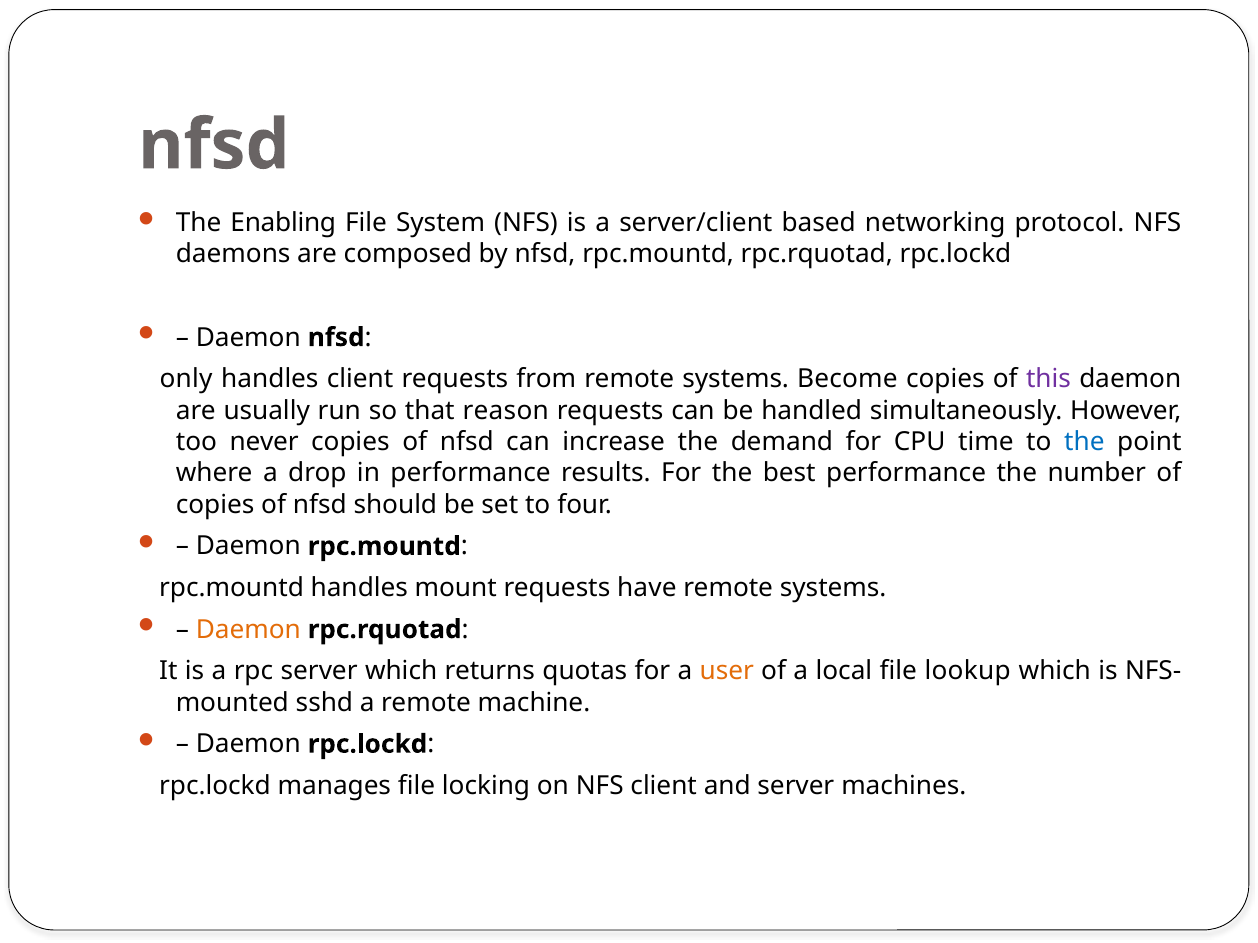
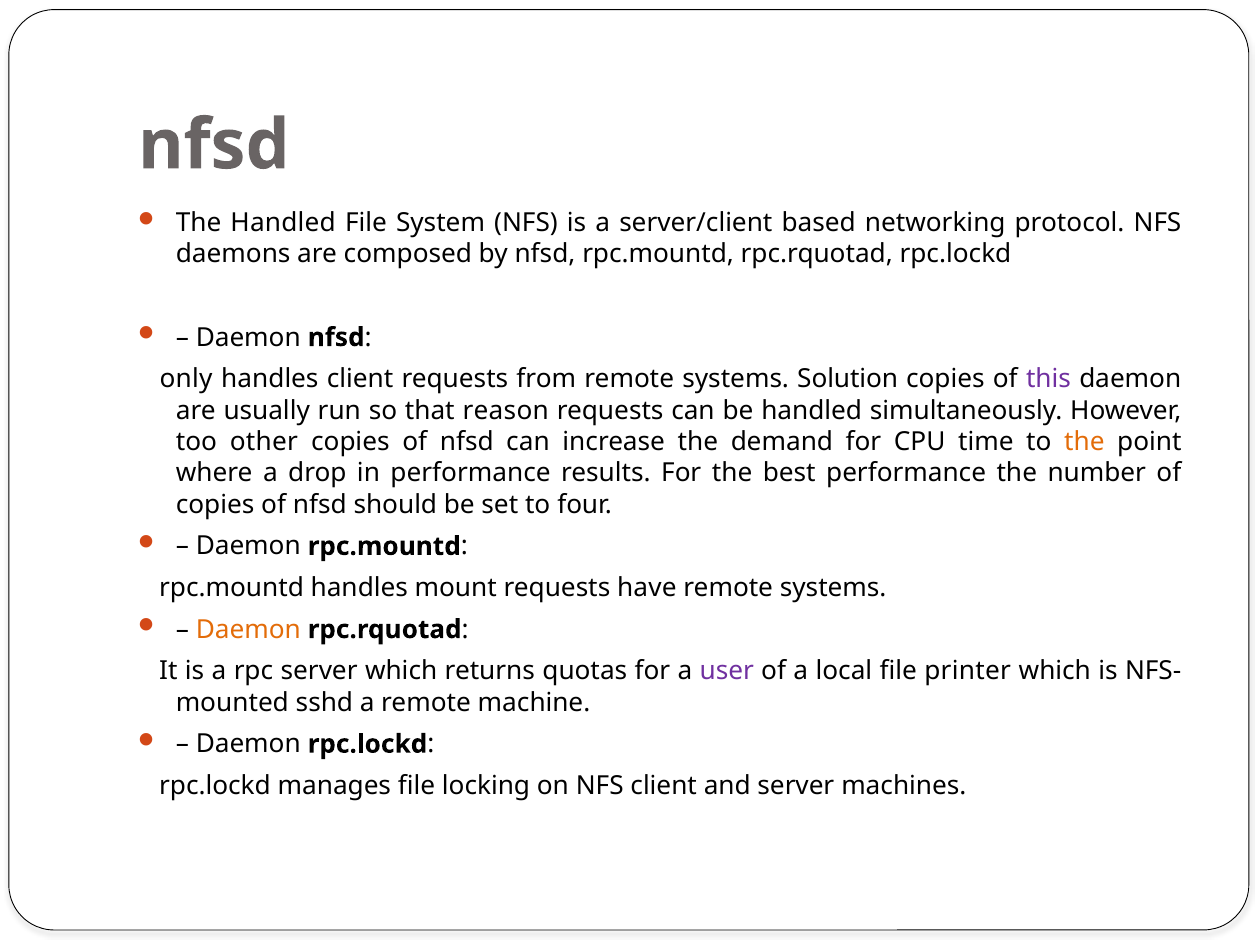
The Enabling: Enabling -> Handled
Become: Become -> Solution
never: never -> other
the at (1084, 442) colour: blue -> orange
user colour: orange -> purple
lookup: lookup -> printer
